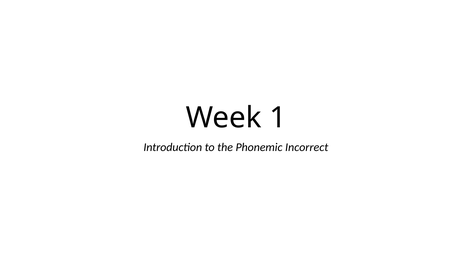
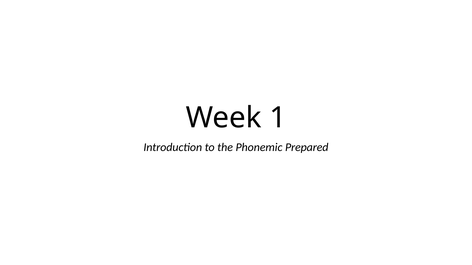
Incorrect: Incorrect -> Prepared
